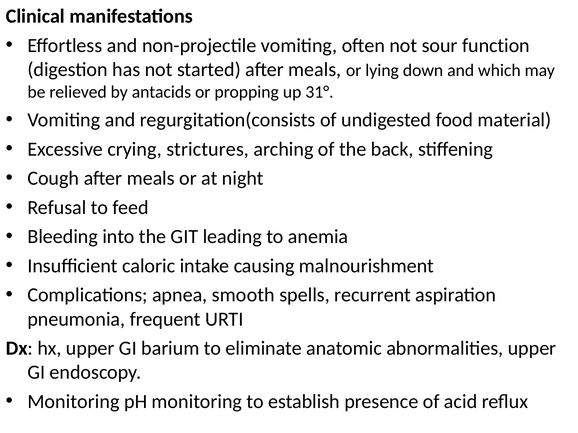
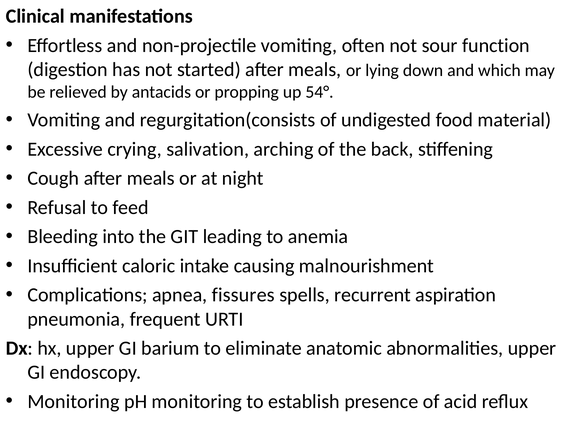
31°: 31° -> 54°
strictures: strictures -> salivation
smooth: smooth -> fissures
